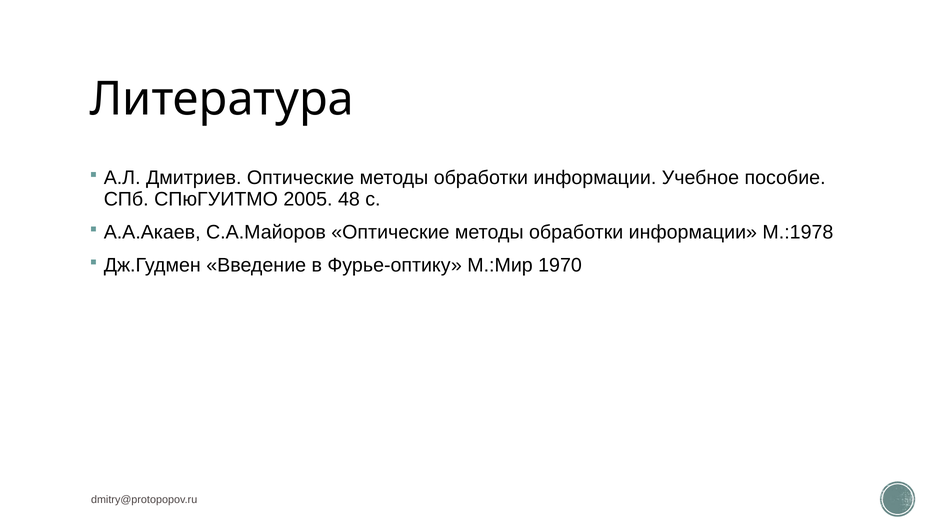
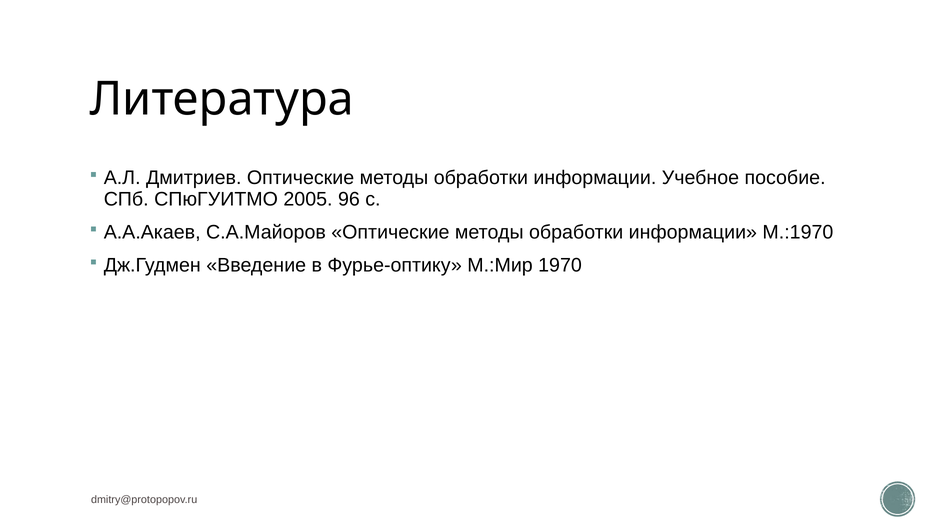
48: 48 -> 96
М.:1978: М.:1978 -> М.:1970
